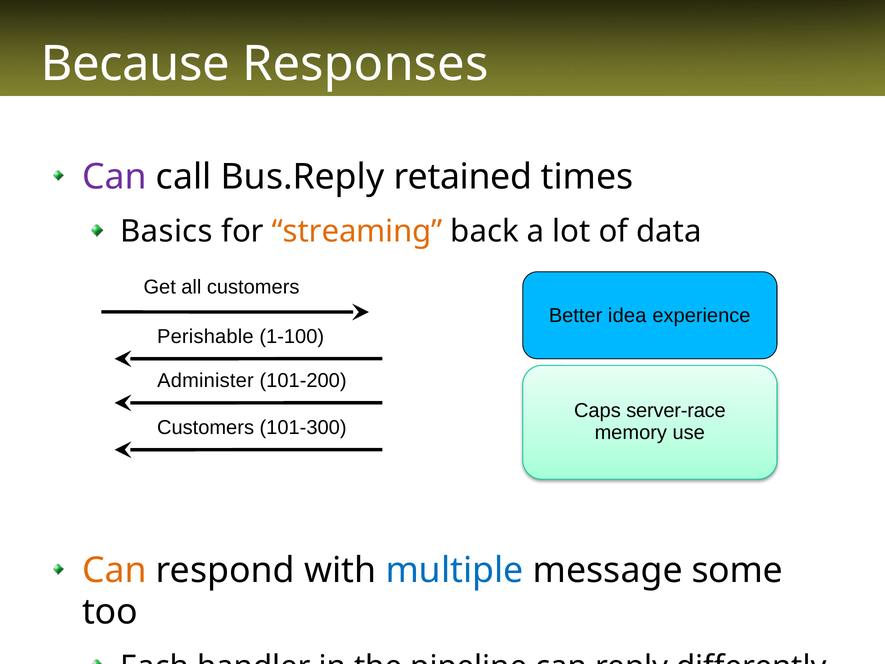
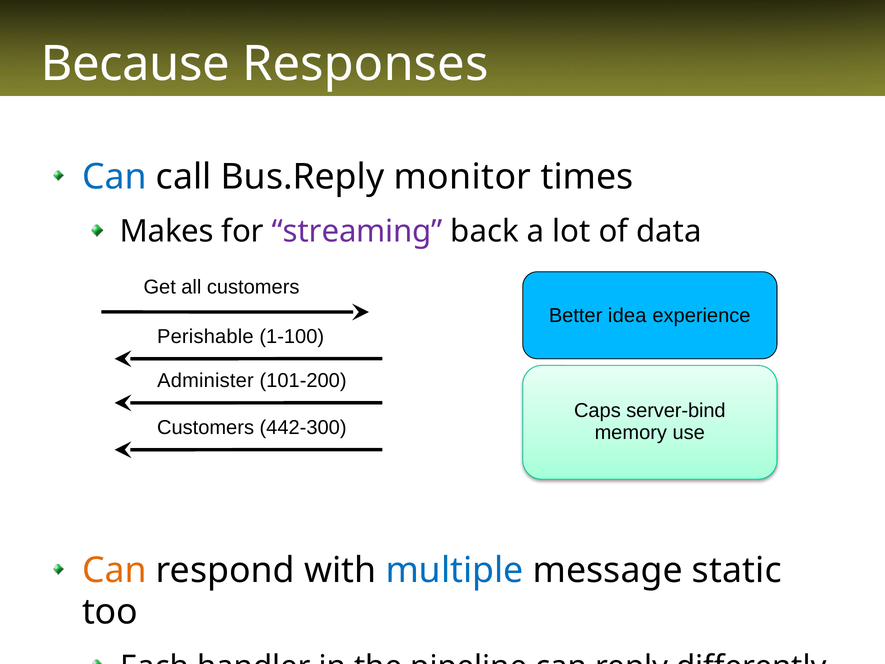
Can at (114, 177) colour: purple -> blue
retained: retained -> monitor
Basics: Basics -> Makes
streaming colour: orange -> purple
server-race: server-race -> server-bind
101-300: 101-300 -> 442-300
some: some -> static
